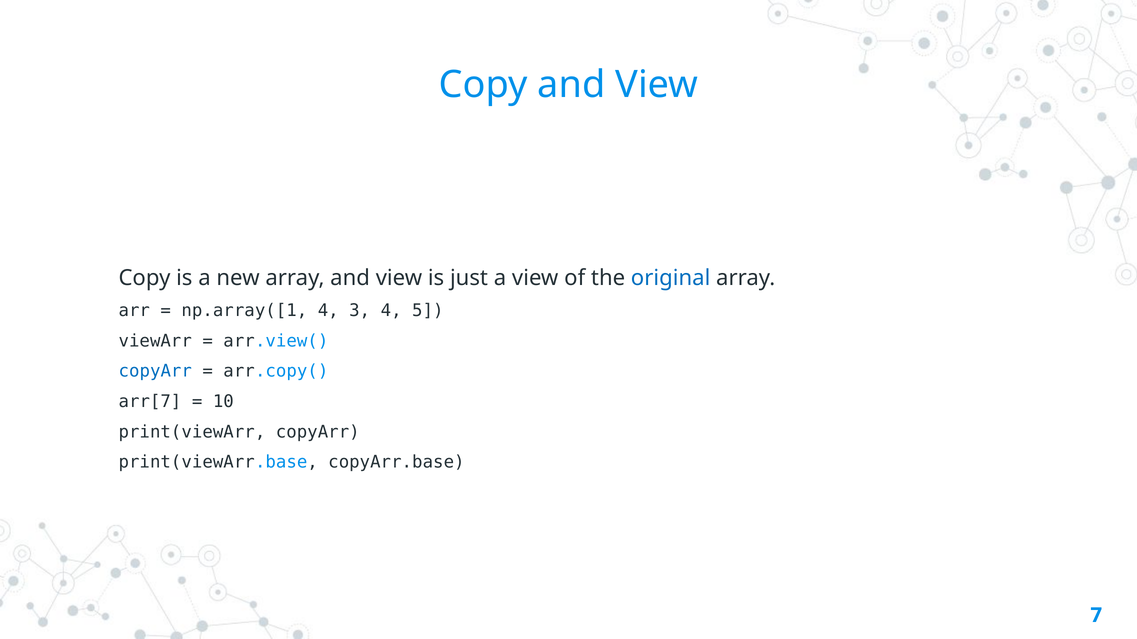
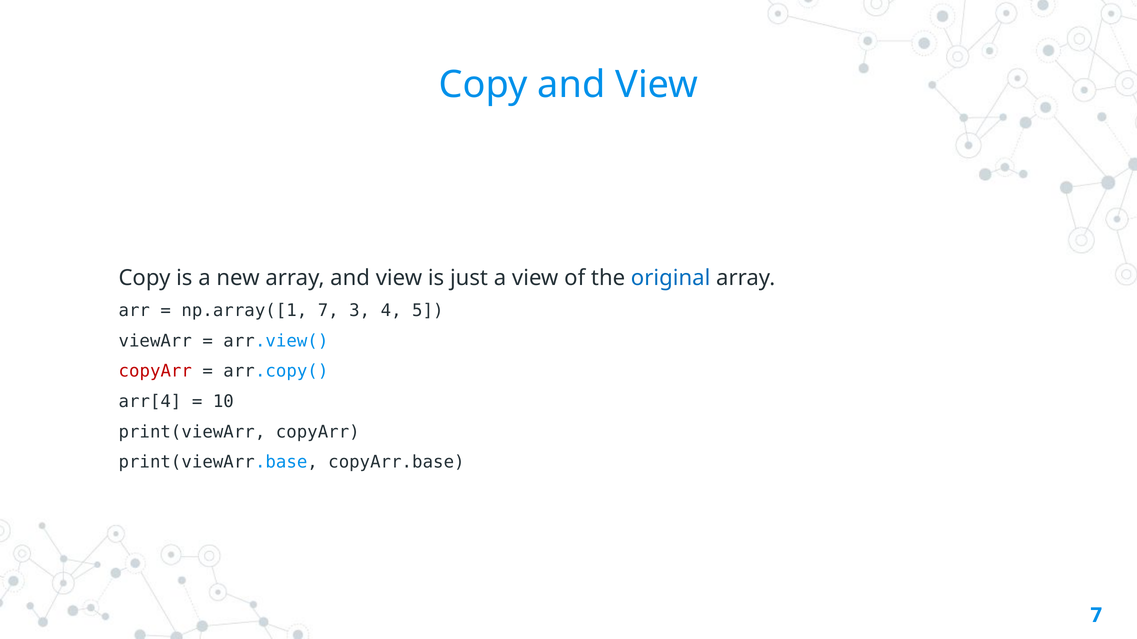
np.array([1 4: 4 -> 7
copyArr at (155, 372) colour: blue -> red
arr[7: arr[7 -> arr[4
